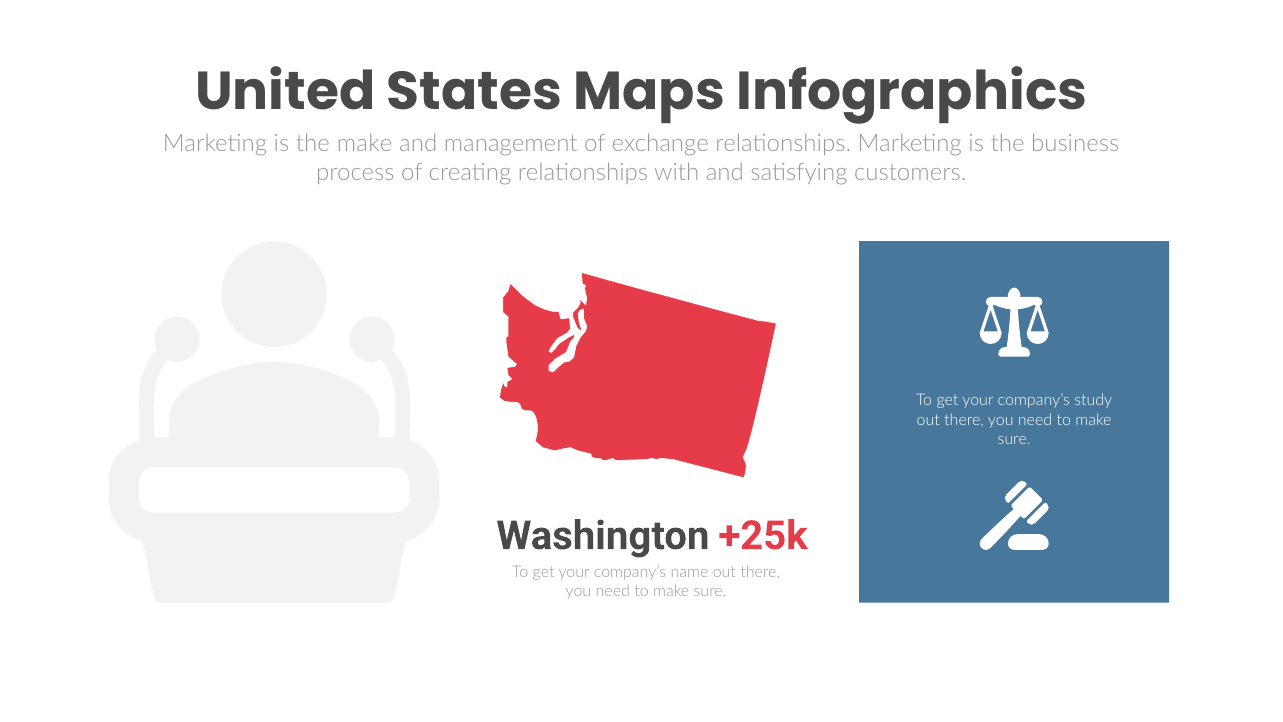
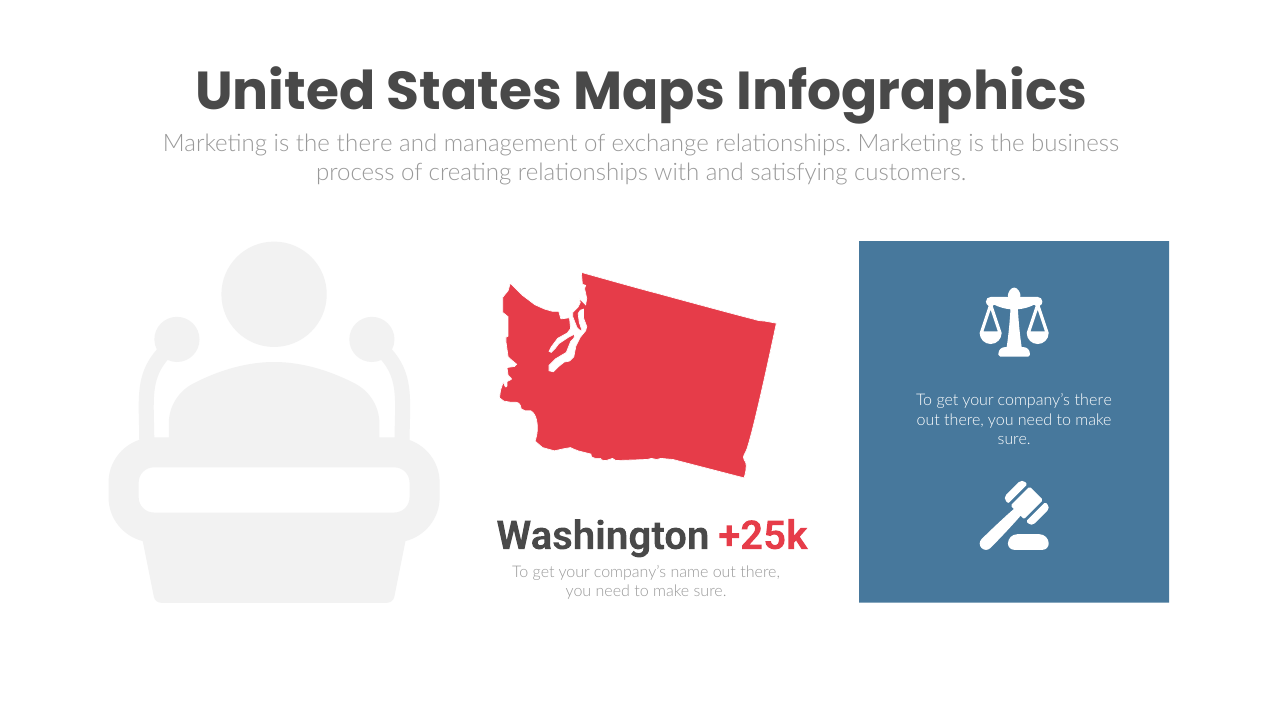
the make: make -> there
company’s study: study -> there
